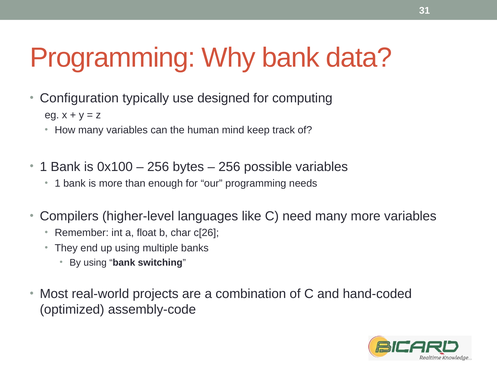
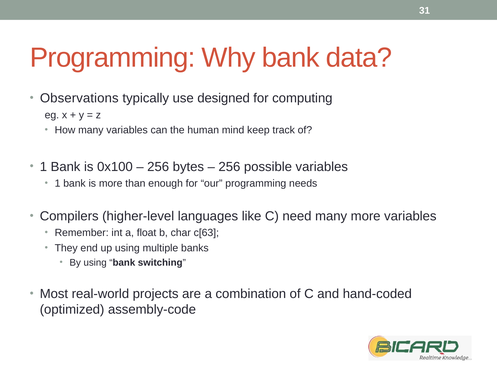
Configuration: Configuration -> Observations
c[26: c[26 -> c[63
